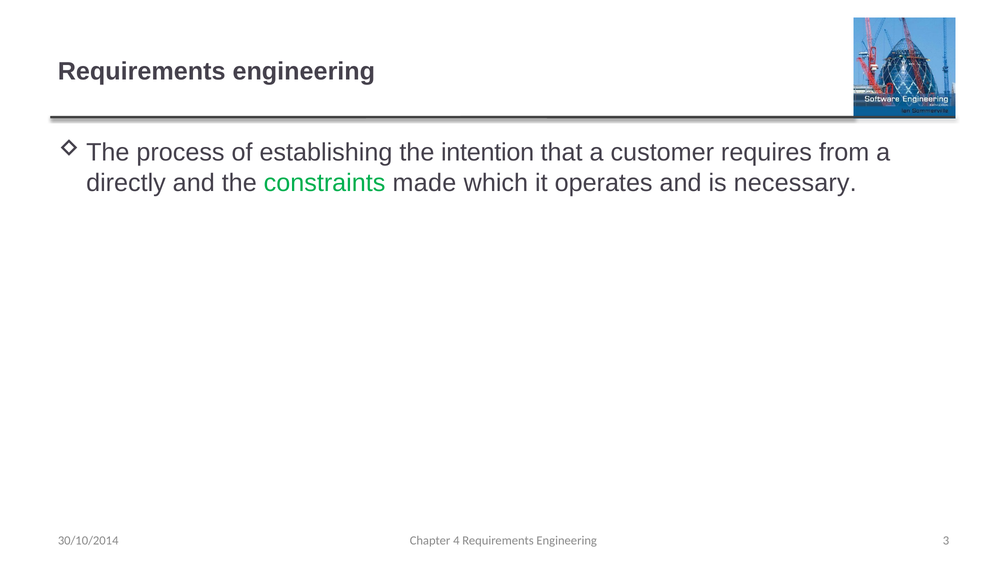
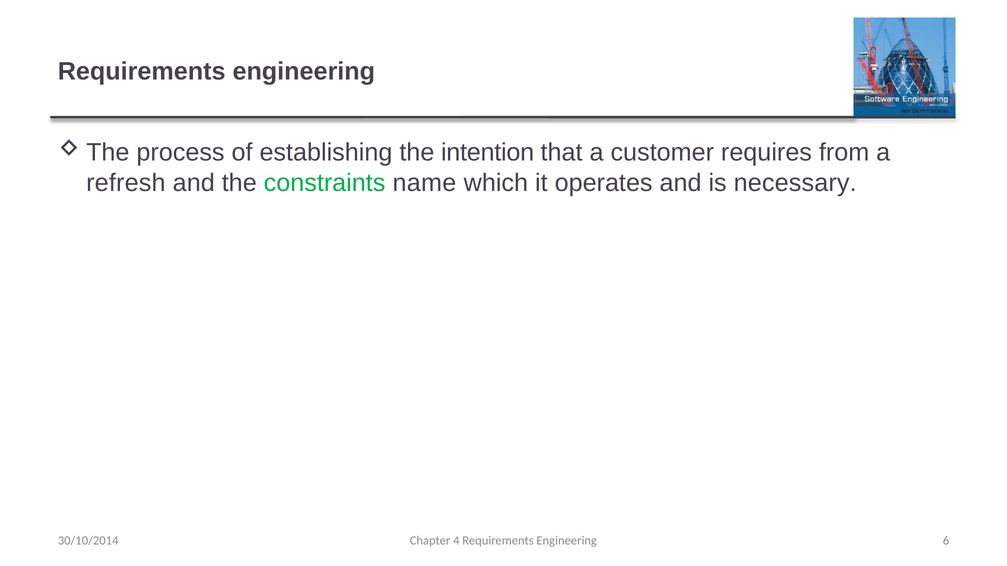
directly: directly -> refresh
made: made -> name
3: 3 -> 6
